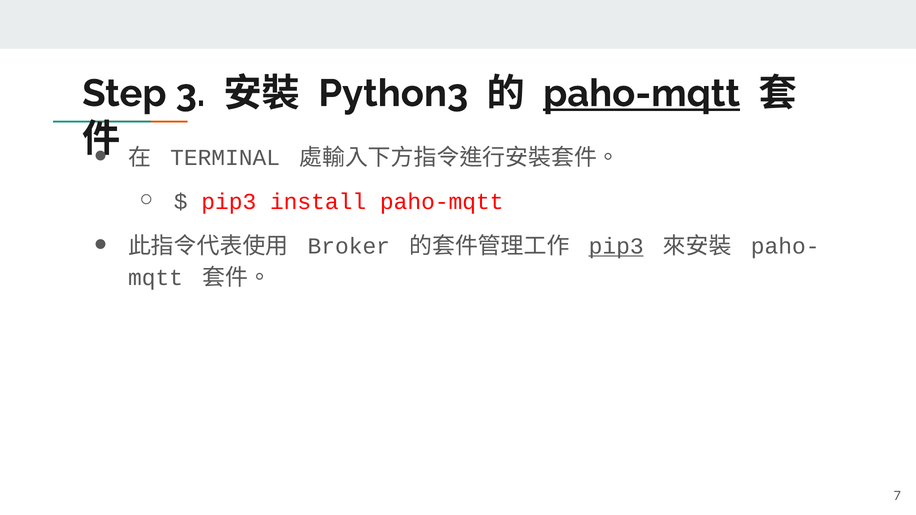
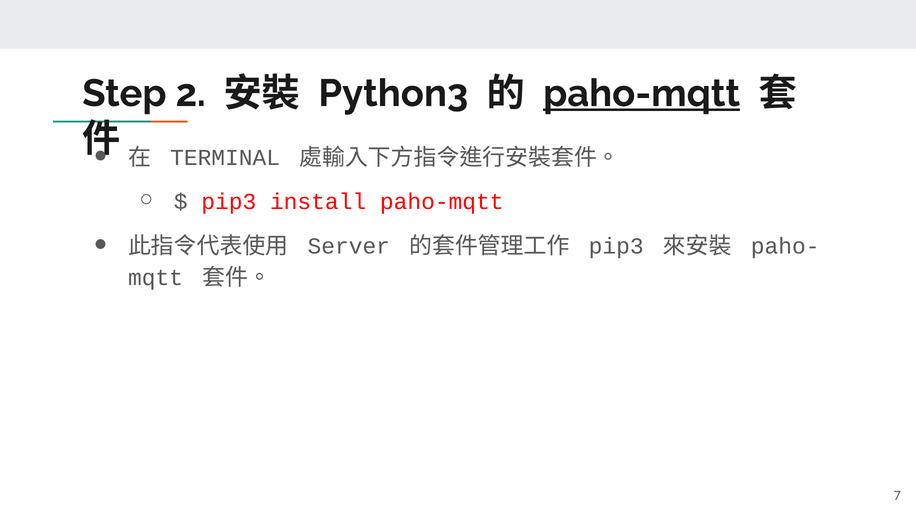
3: 3 -> 2
Broker: Broker -> Server
pip3 at (616, 246) underline: present -> none
